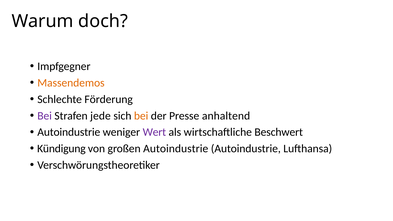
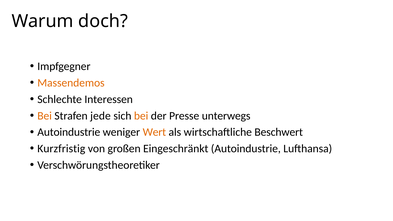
Förderung: Förderung -> Interessen
Bei at (45, 116) colour: purple -> orange
anhaltend: anhaltend -> unterwegs
Wert colour: purple -> orange
Kündigung: Kündigung -> Kurzfristig
großen Autoindustrie: Autoindustrie -> Eingeschränkt
